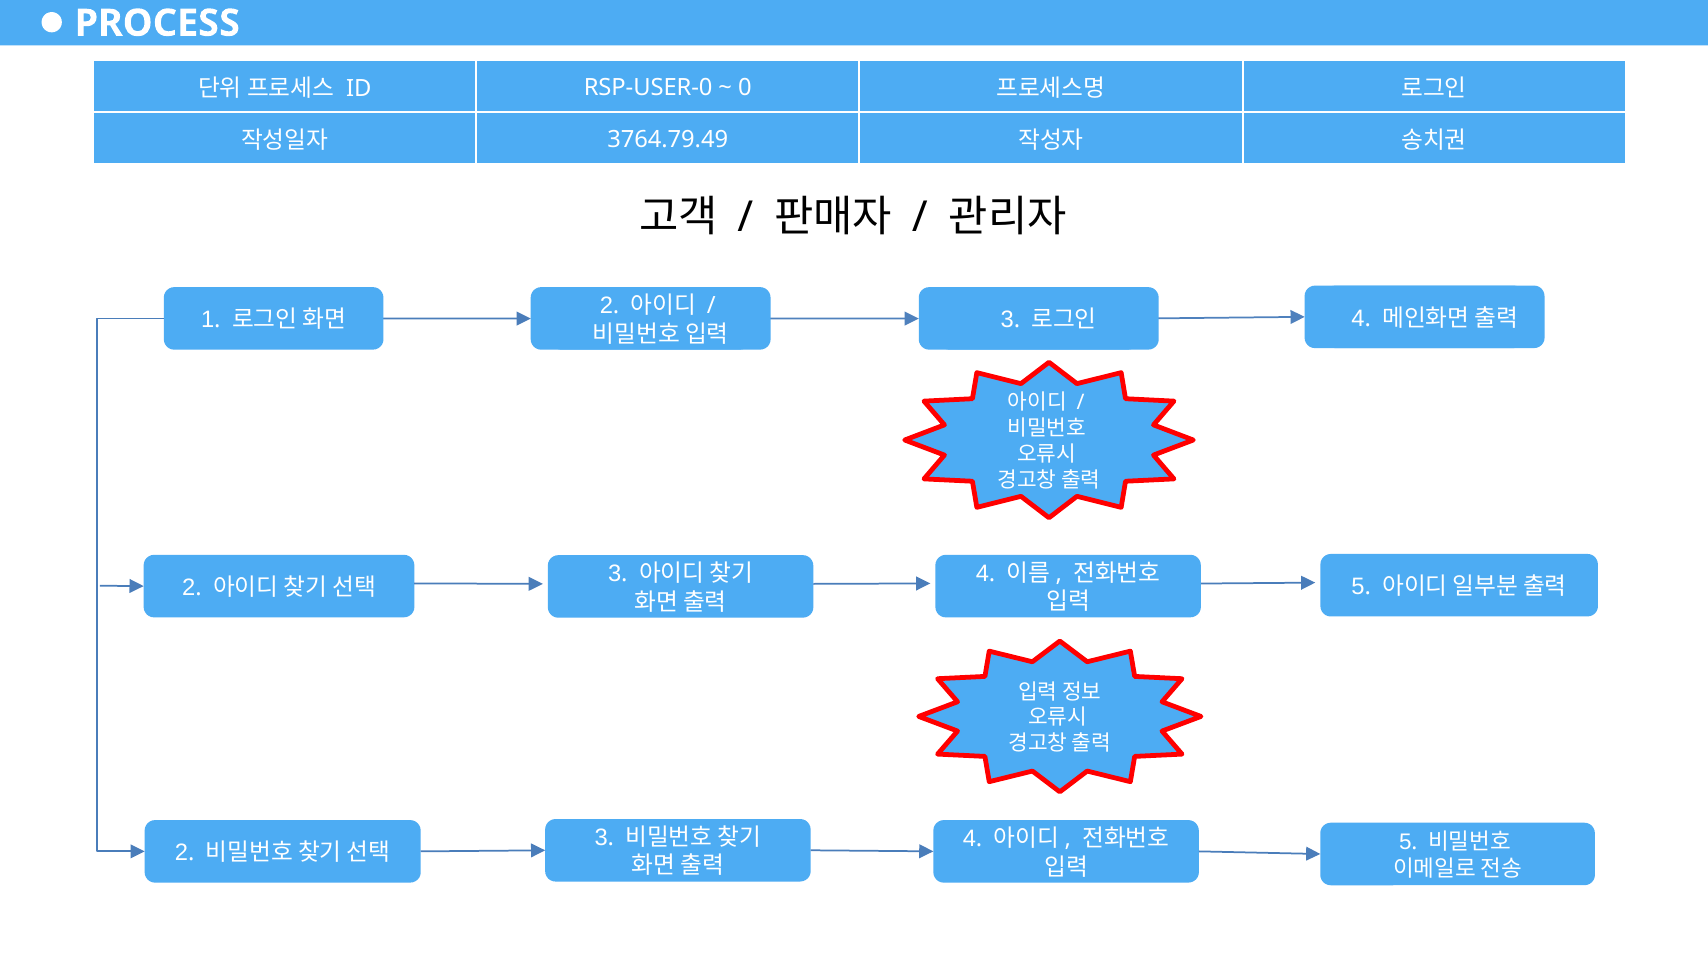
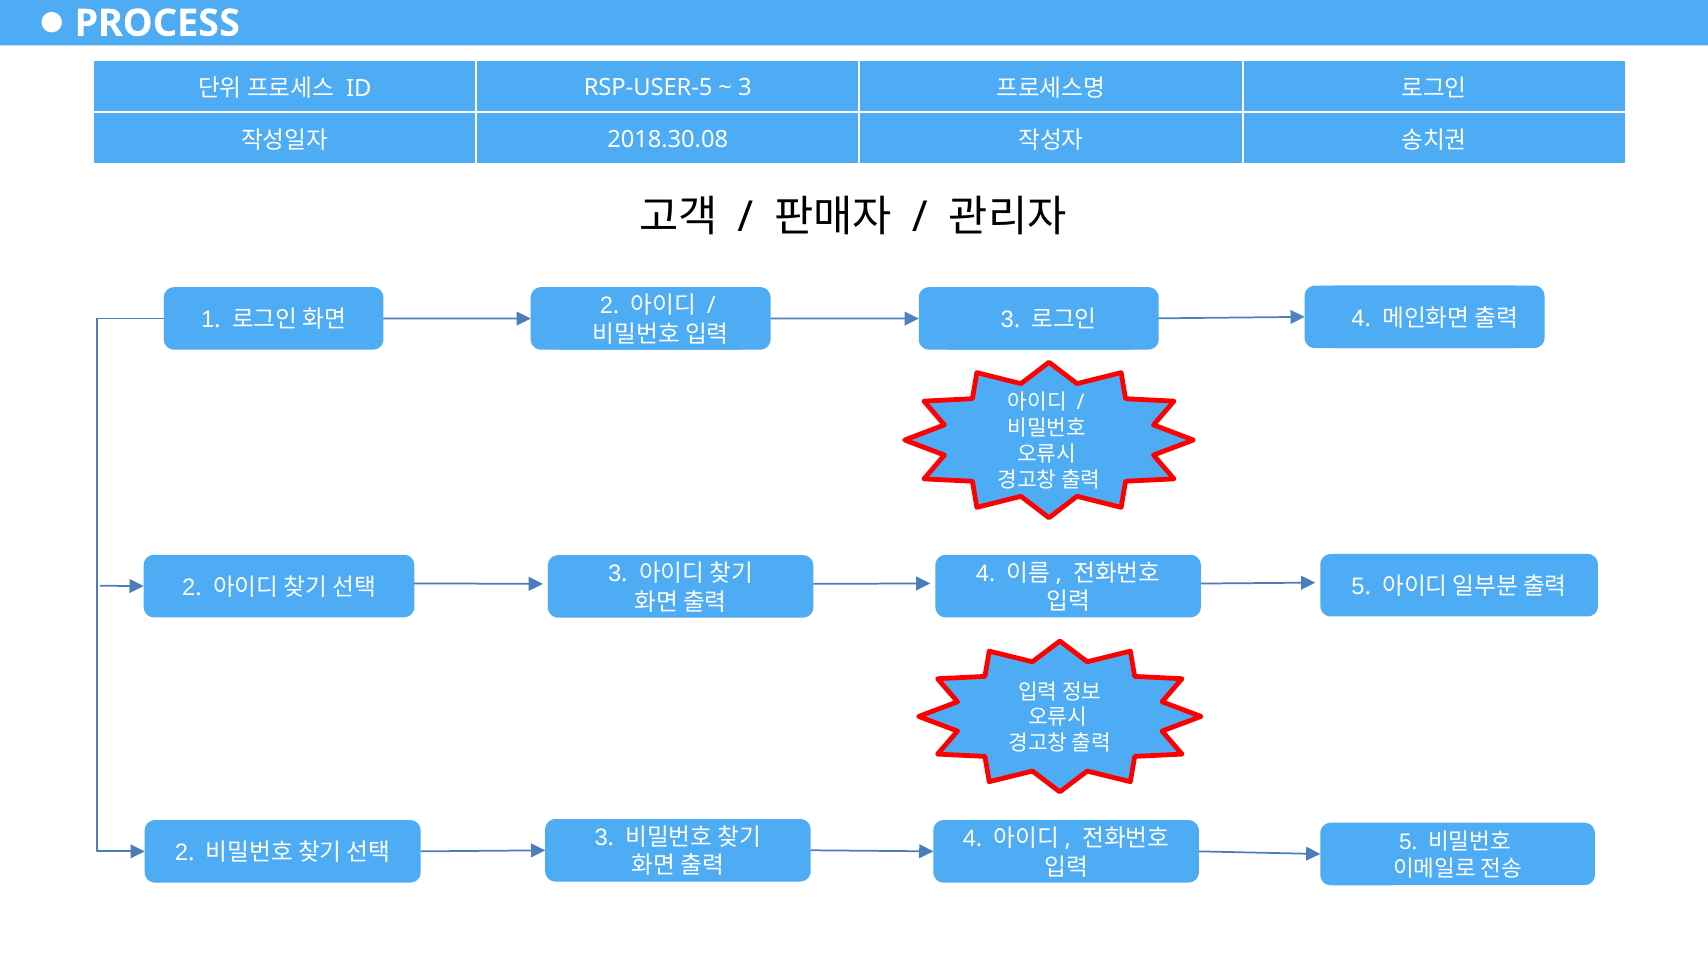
RSP-USER-0: RSP-USER-0 -> RSP-USER-5
0 at (745, 88): 0 -> 3
3764.79.49: 3764.79.49 -> 2018.30.08
